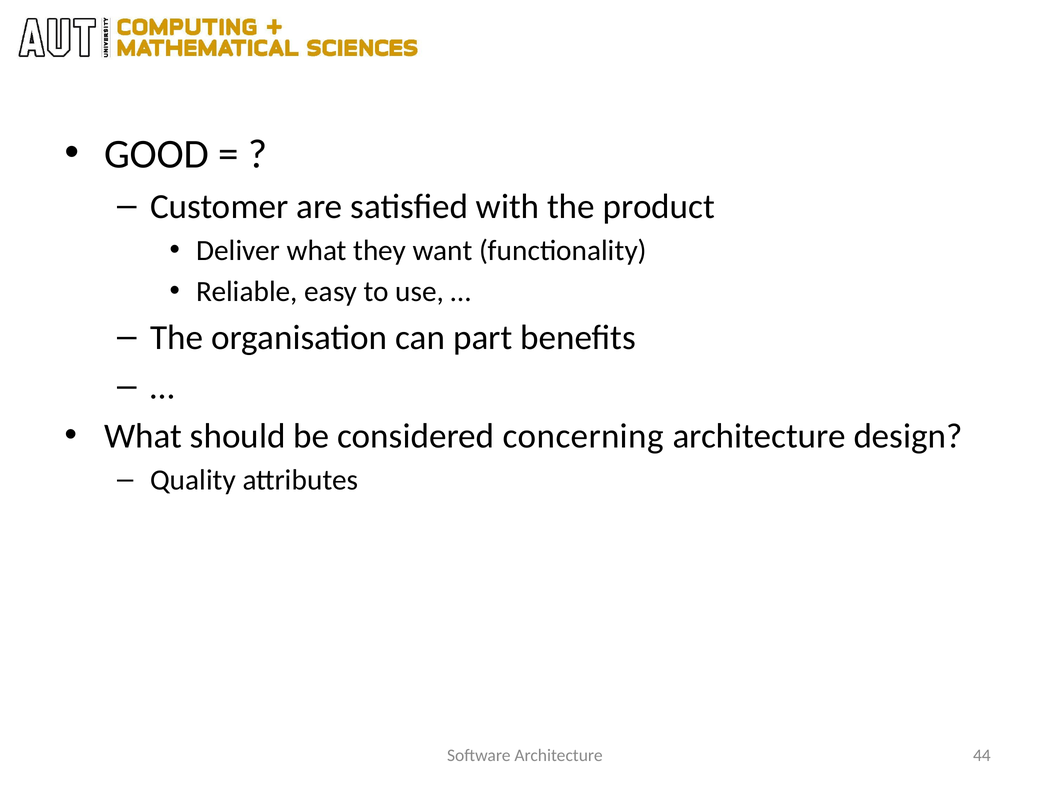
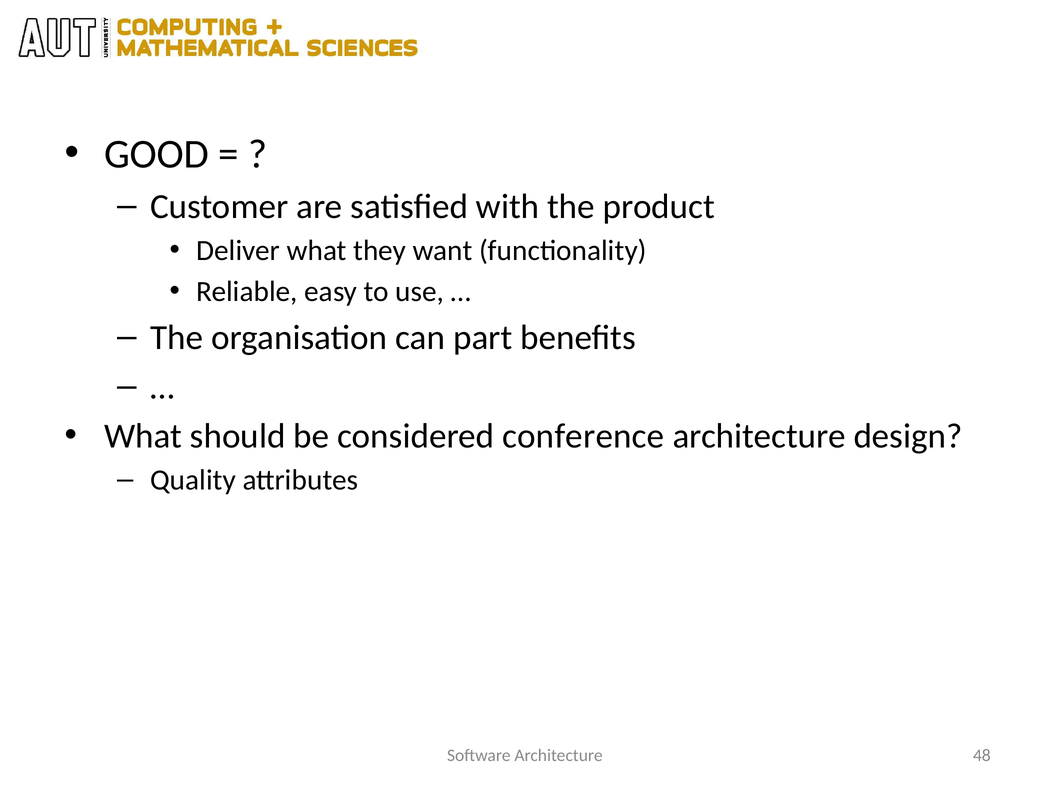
concerning: concerning -> conference
44: 44 -> 48
